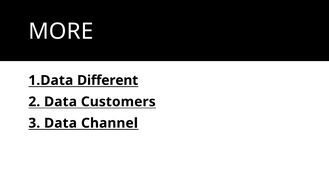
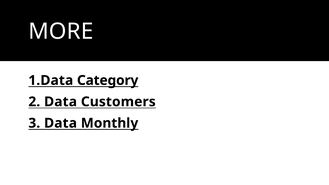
Different: Different -> Category
Channel: Channel -> Monthly
